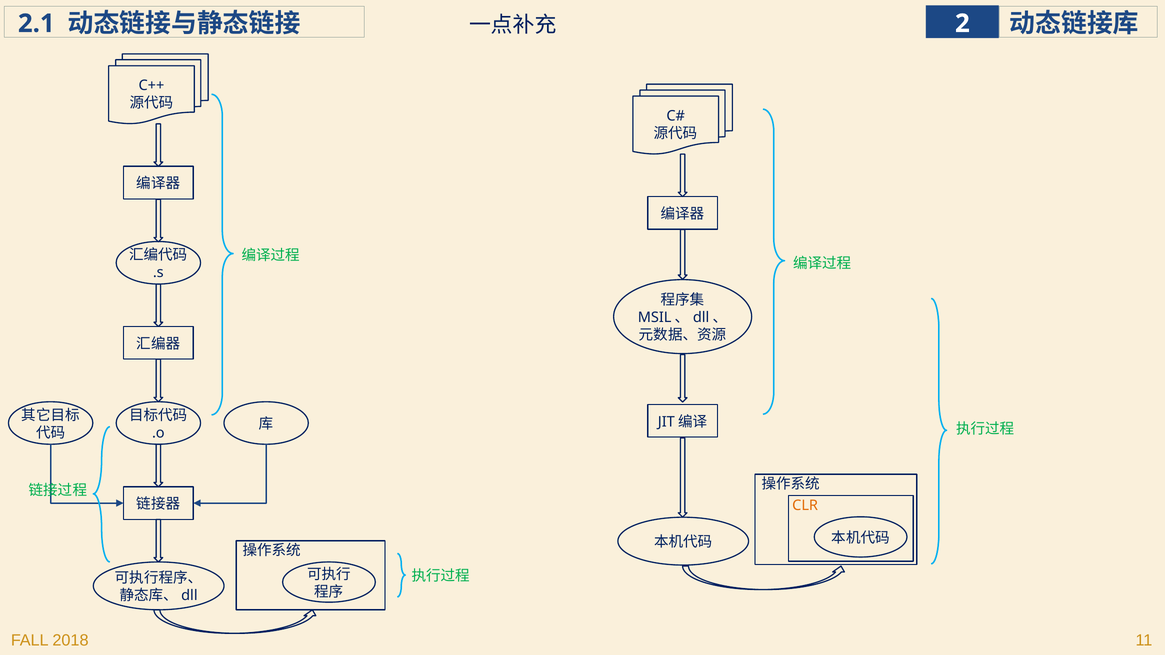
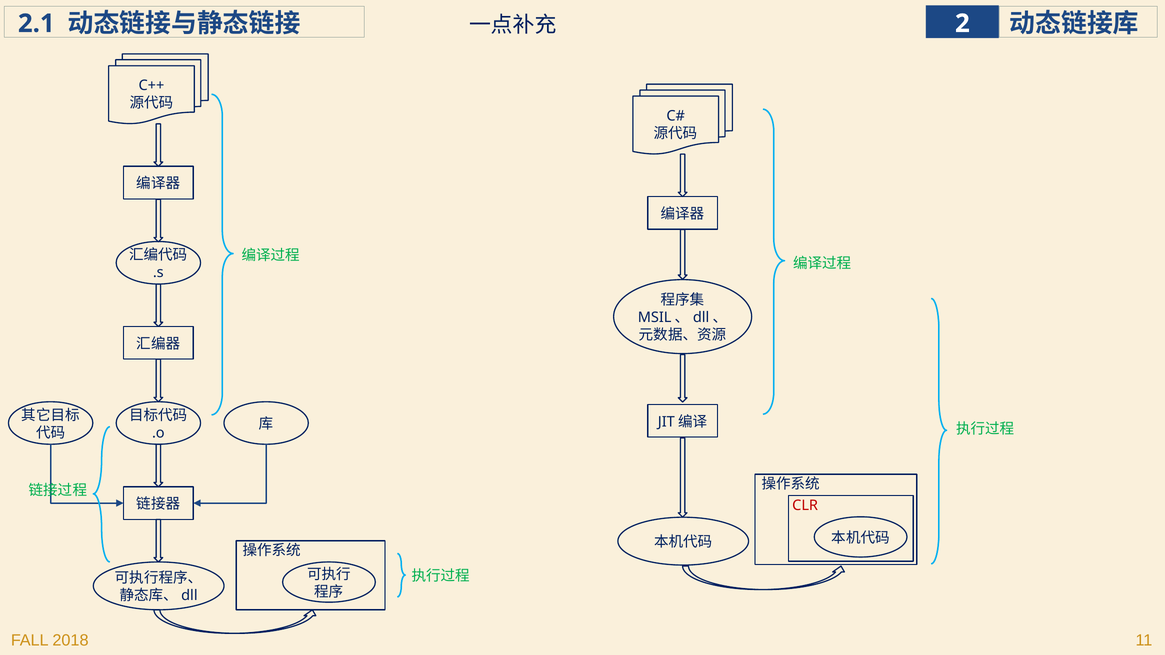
CLR colour: orange -> red
